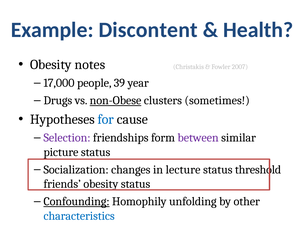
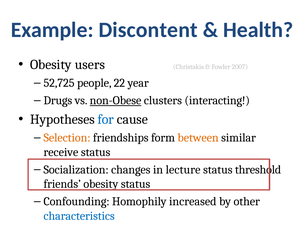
notes: notes -> users
17,000: 17,000 -> 52,725
39: 39 -> 22
sometimes: sometimes -> interacting
Selection colour: purple -> orange
between colour: purple -> orange
picture: picture -> receive
Confounding underline: present -> none
unfolding: unfolding -> increased
